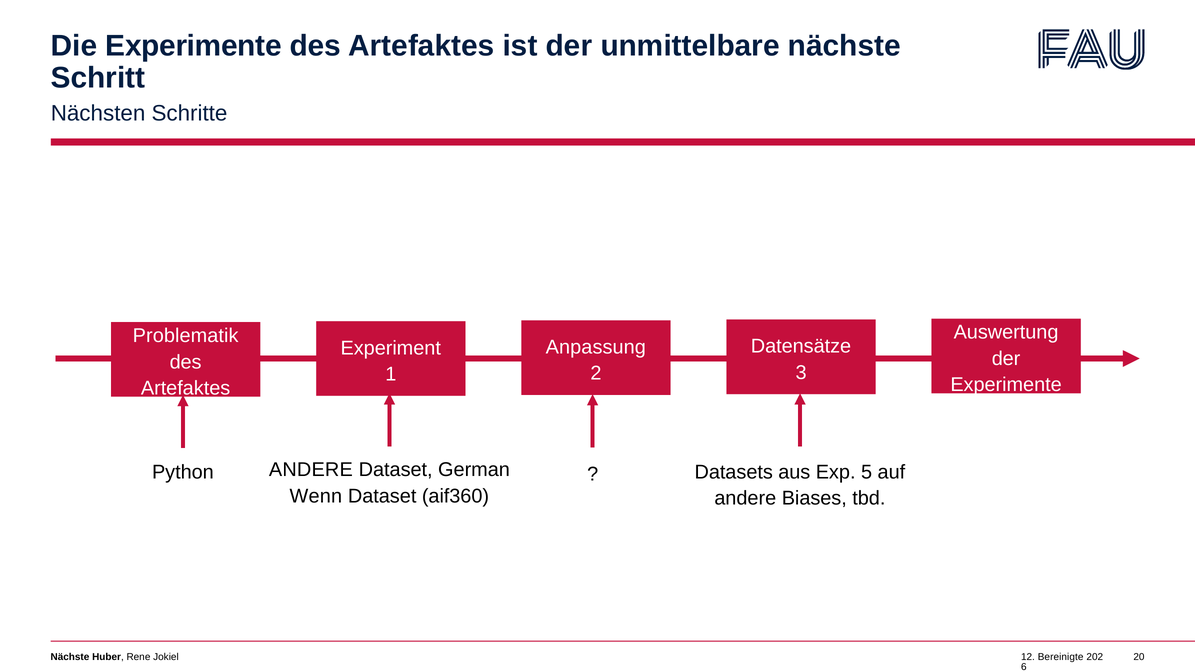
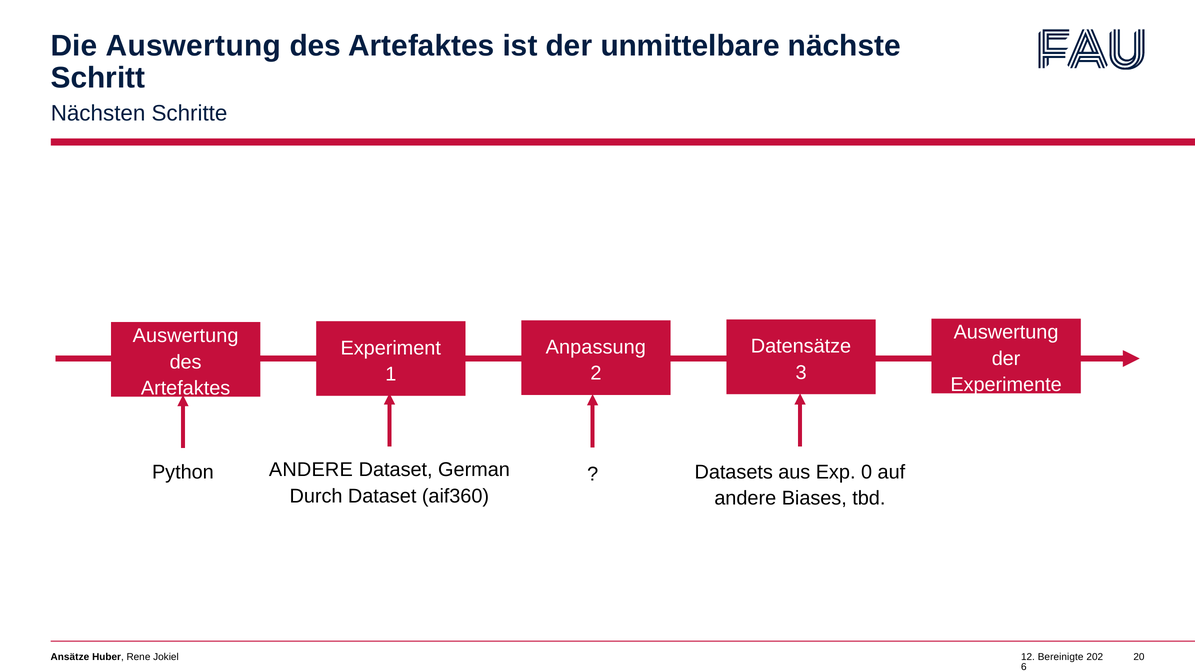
Die Experimente: Experimente -> Auswertung
Problematik at (186, 336): Problematik -> Auswertung
5: 5 -> 0
Wenn: Wenn -> Durch
Nächste at (70, 657): Nächste -> Ansätze
